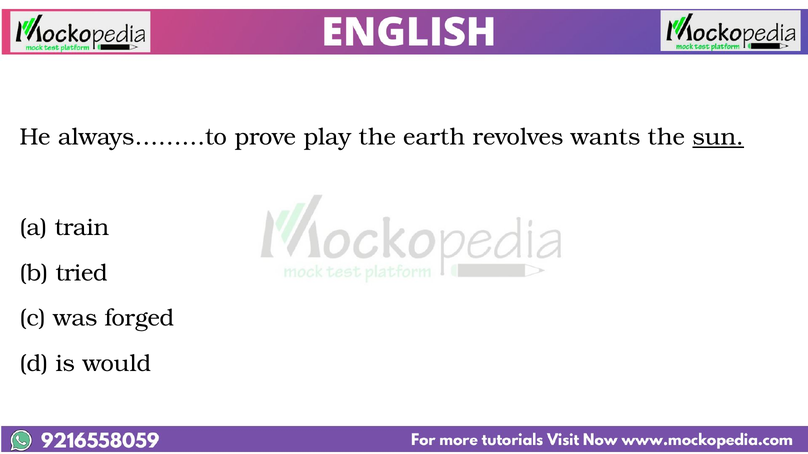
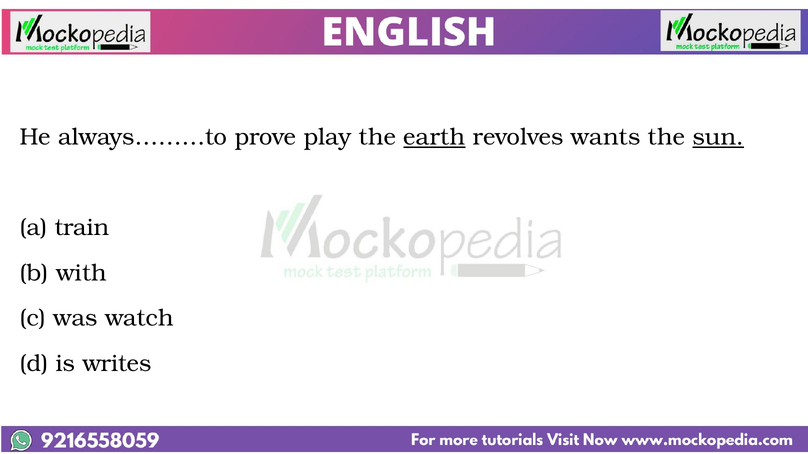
earth underline: none -> present
tried: tried -> with
forged: forged -> watch
would: would -> writes
